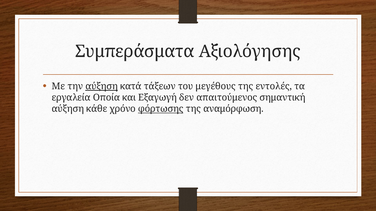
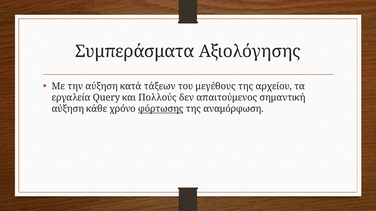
αύξηση at (102, 87) underline: present -> none
εντολές: εντολές -> αρχείου
Οποία: Οποία -> Query
Εξαγωγή: Εξαγωγή -> Πολλούς
